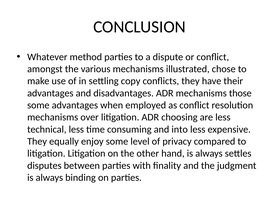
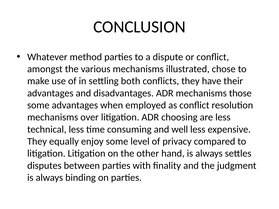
copy: copy -> both
into: into -> well
